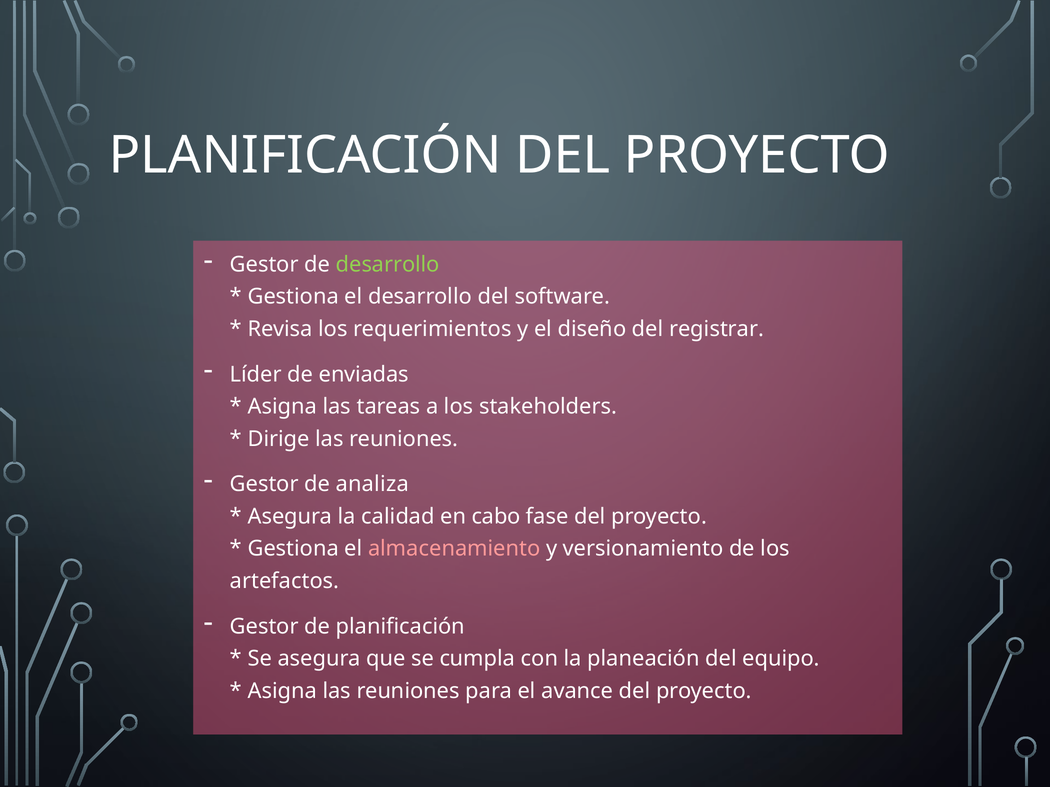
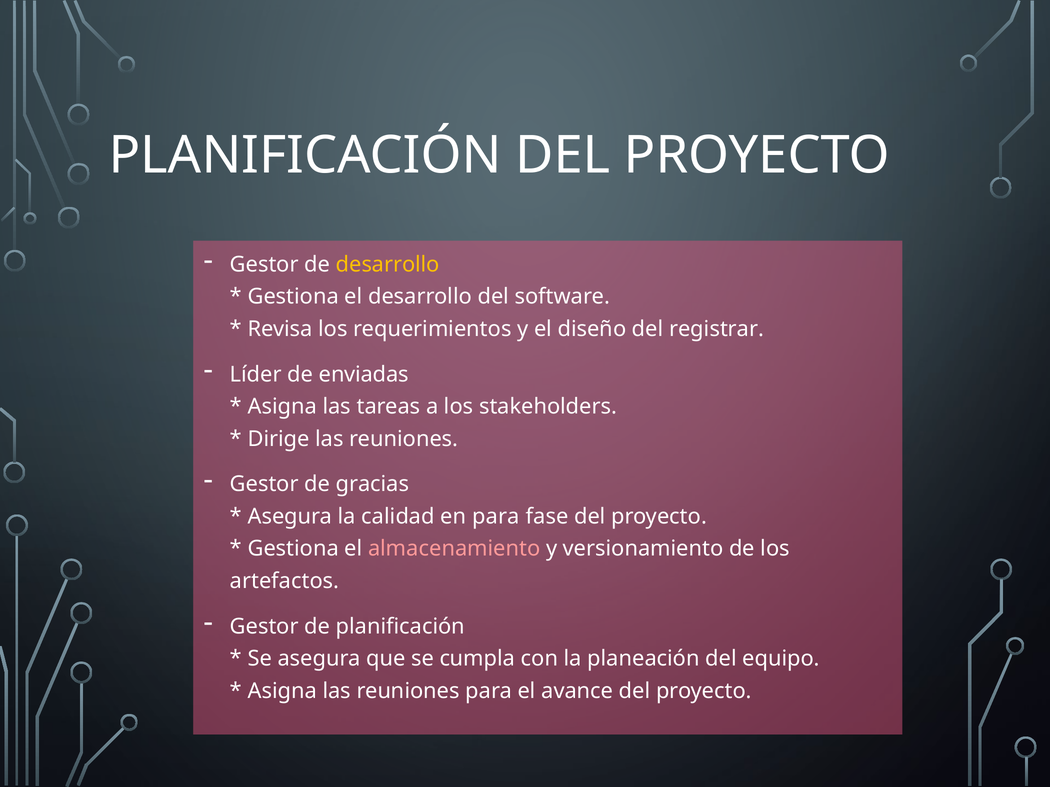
desarrollo at (388, 265) colour: light green -> yellow
analiza: analiza -> gracias
en cabo: cabo -> para
